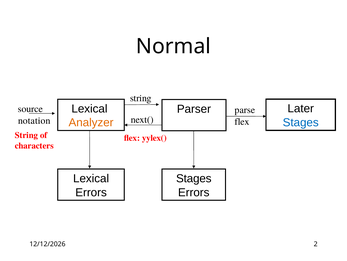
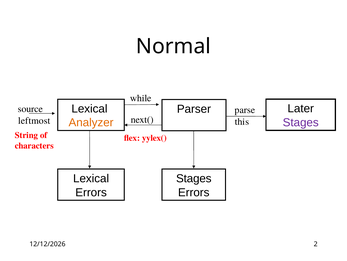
string at (141, 98): string -> while
notation: notation -> leftmost
Stages at (301, 122) colour: blue -> purple
flex at (242, 121): flex -> this
